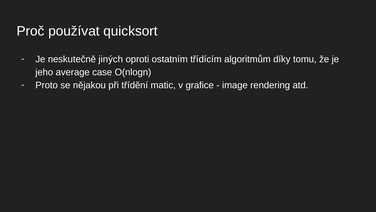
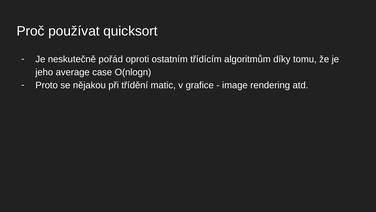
jiných: jiných -> pořád
